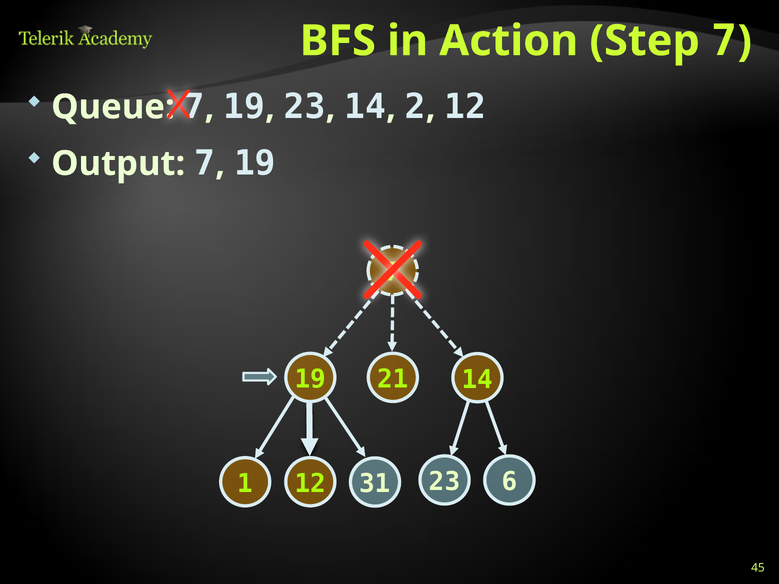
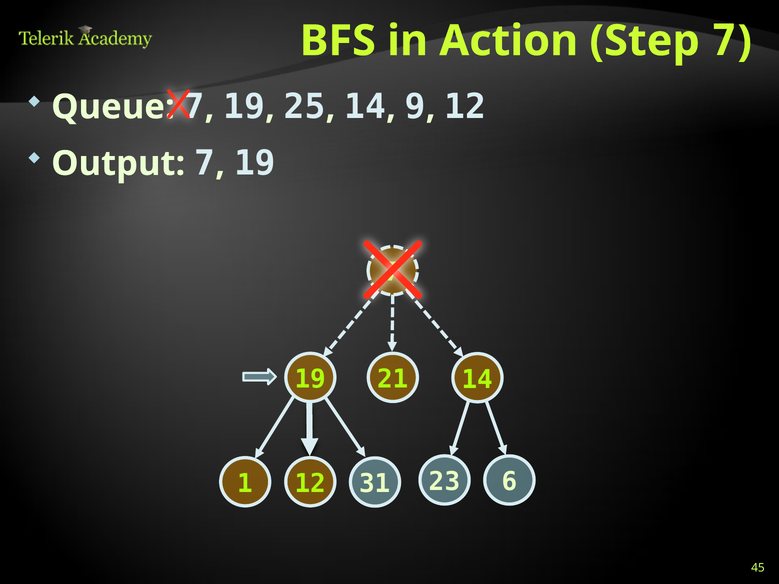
23 at (305, 107): 23 -> 25
2: 2 -> 9
